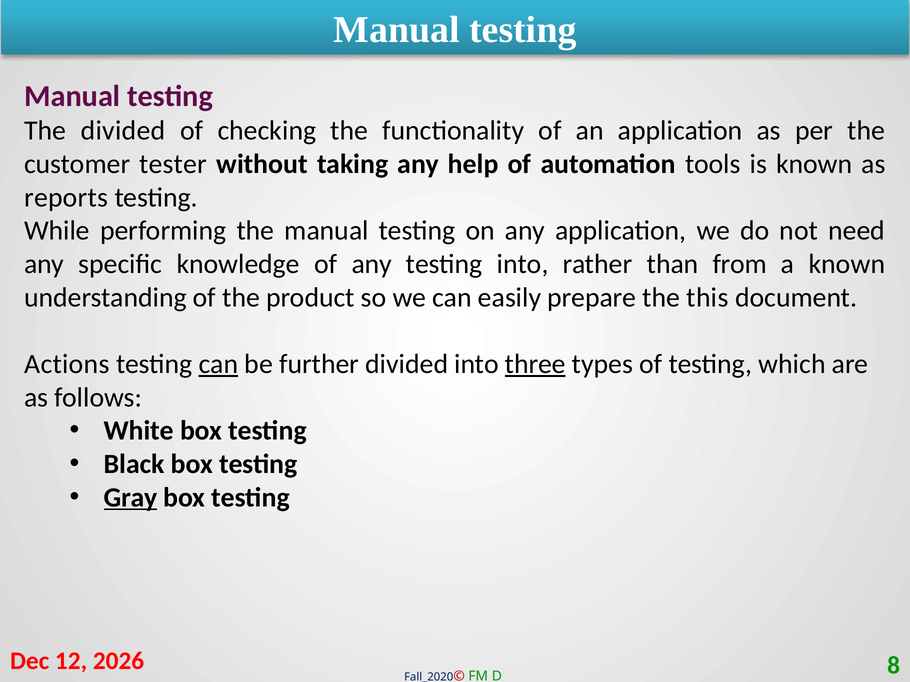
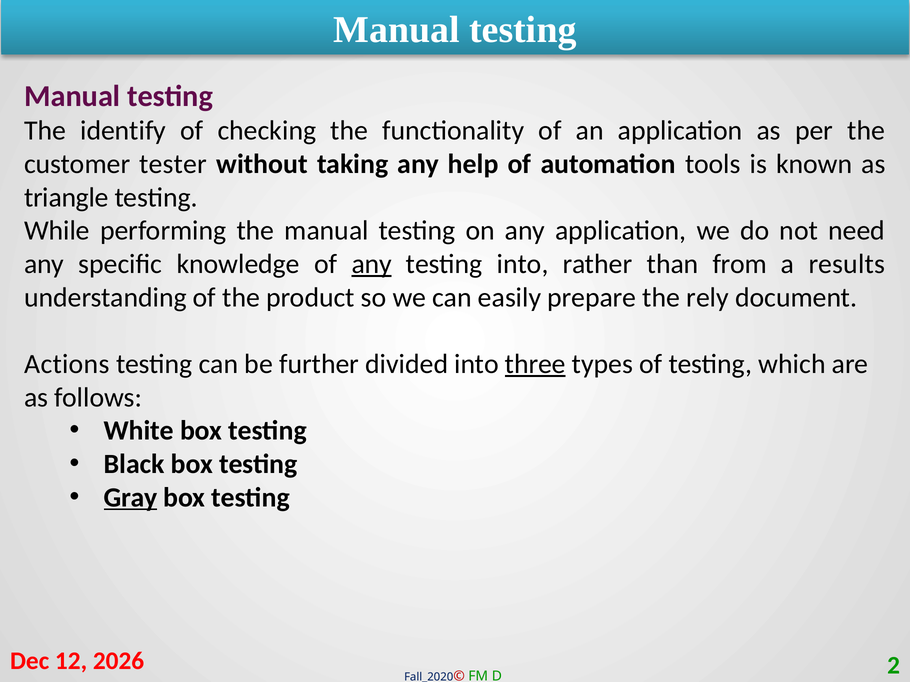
The divided: divided -> identify
reports: reports -> triangle
any at (372, 264) underline: none -> present
a known: known -> results
this: this -> rely
can at (218, 364) underline: present -> none
8: 8 -> 2
